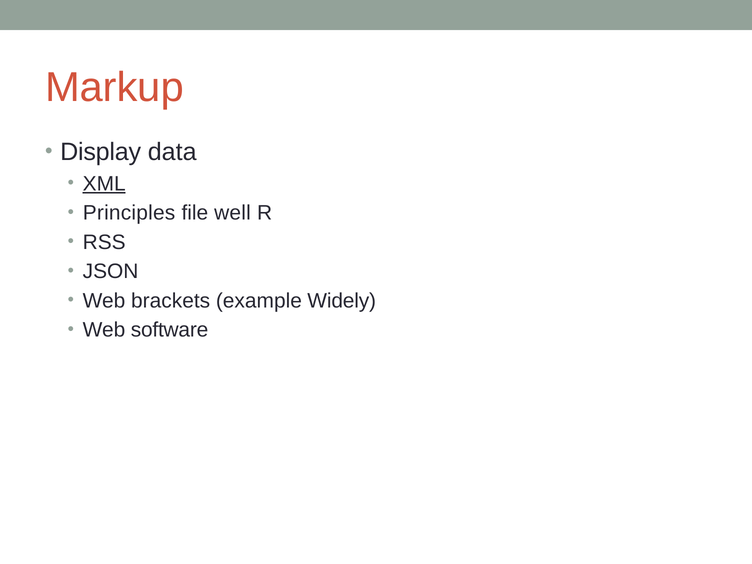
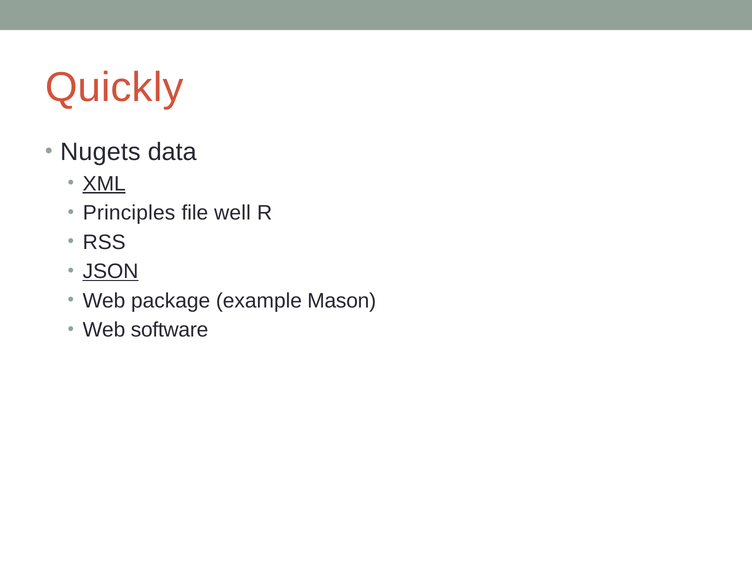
Markup: Markup -> Quickly
Display: Display -> Nugets
JSON underline: none -> present
brackets: brackets -> package
Widely: Widely -> Mason
